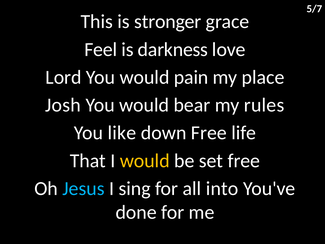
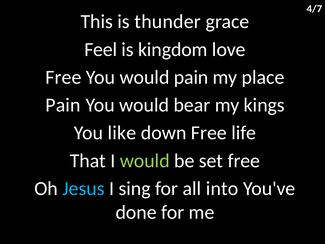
5/7: 5/7 -> 4/7
stronger: stronger -> thunder
darkness: darkness -> kingdom
Lord at (64, 77): Lord -> Free
Josh at (63, 105): Josh -> Pain
rules: rules -> kings
would at (145, 161) colour: yellow -> light green
